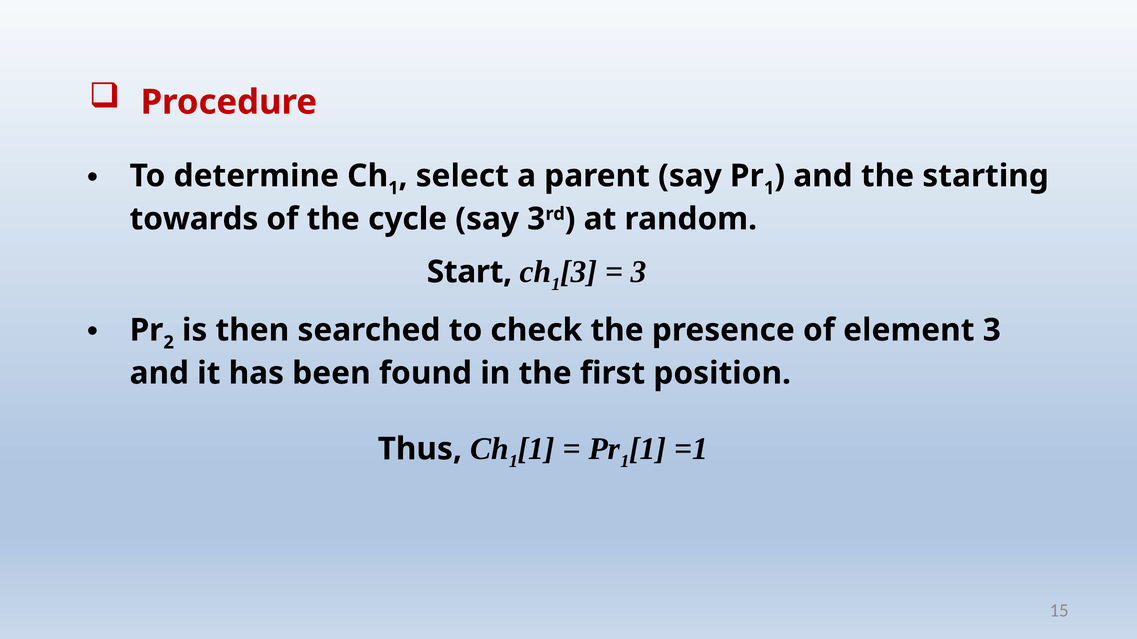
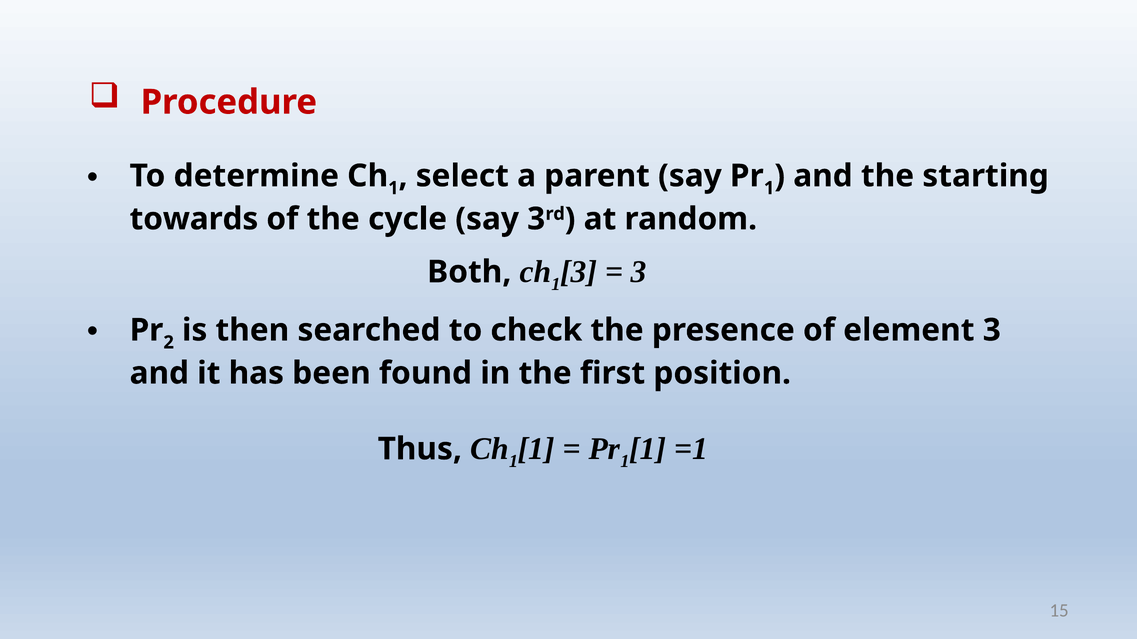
Start: Start -> Both
